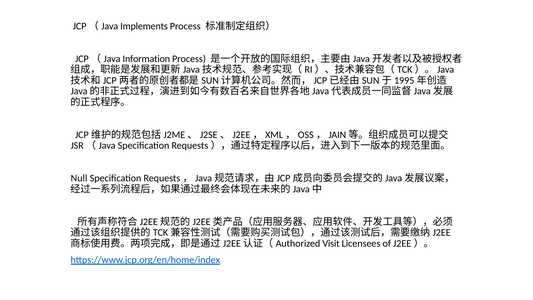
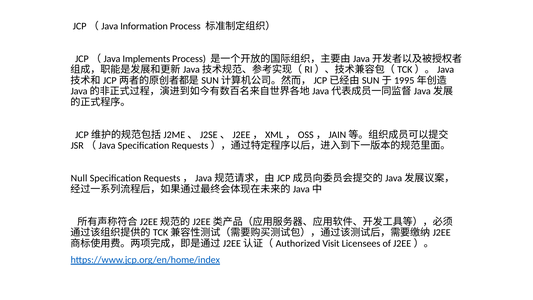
Implements: Implements -> Information
Information: Information -> Implements
